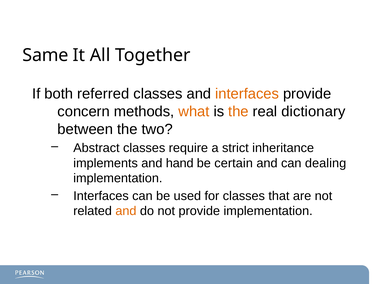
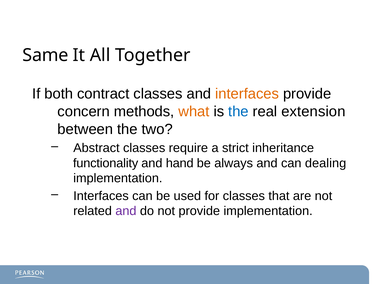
referred: referred -> contract
the at (238, 112) colour: orange -> blue
dictionary: dictionary -> extension
implements: implements -> functionality
certain: certain -> always
and at (126, 211) colour: orange -> purple
